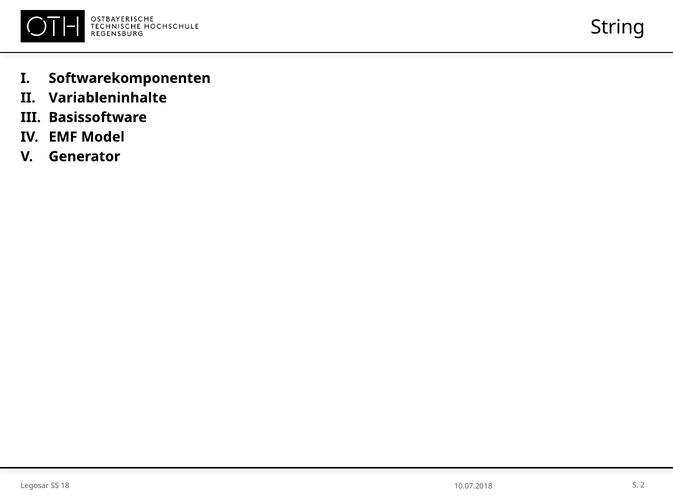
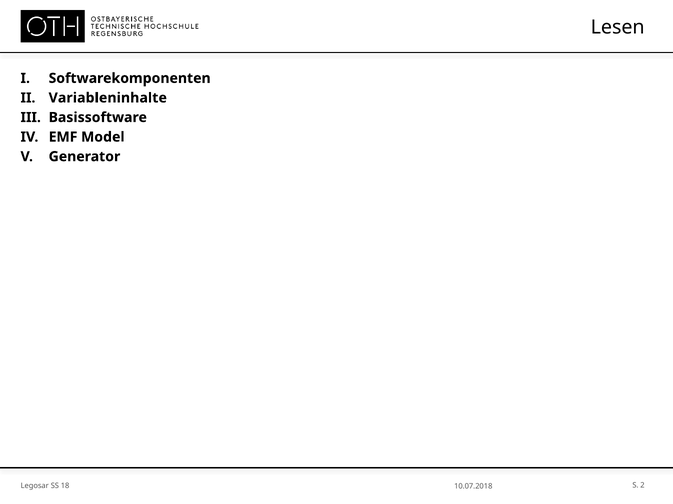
String: String -> Lesen
